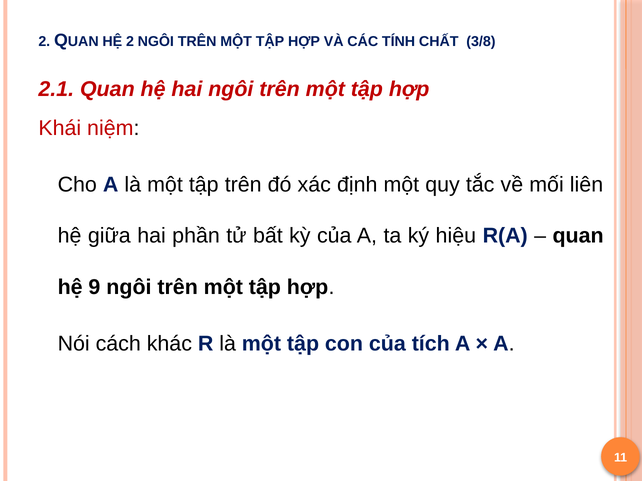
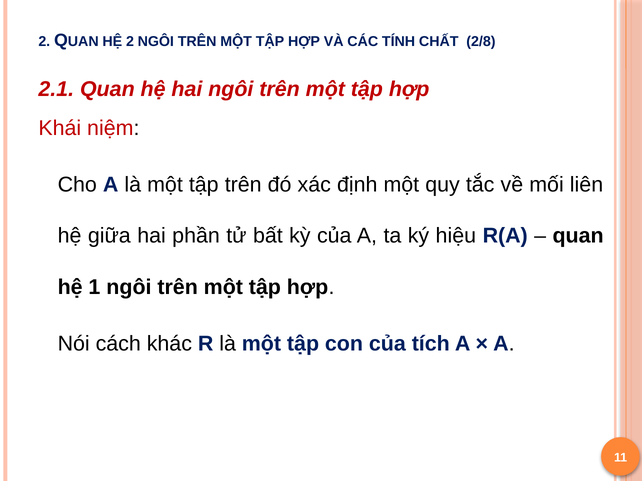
3/8: 3/8 -> 2/8
9: 9 -> 1
